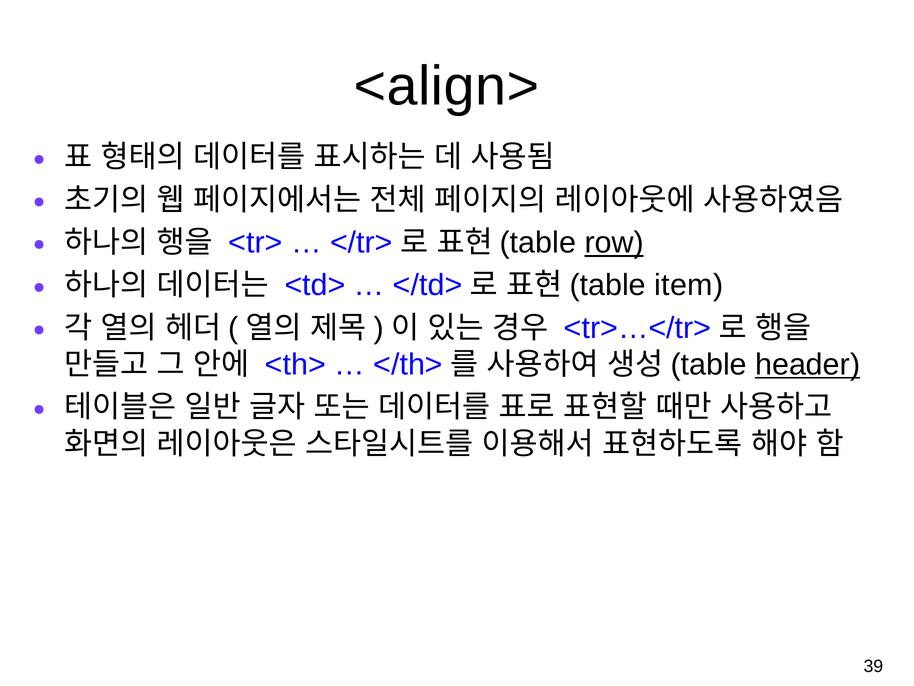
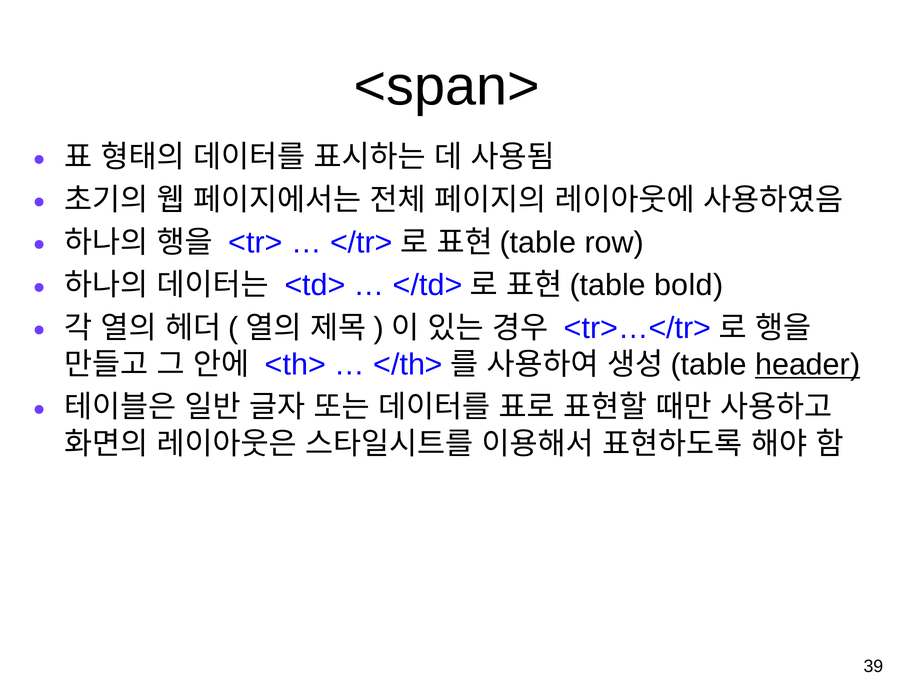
<align>: <align> -> <span>
row underline: present -> none
item: item -> bold
